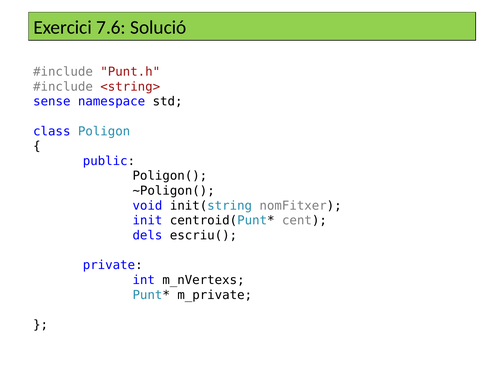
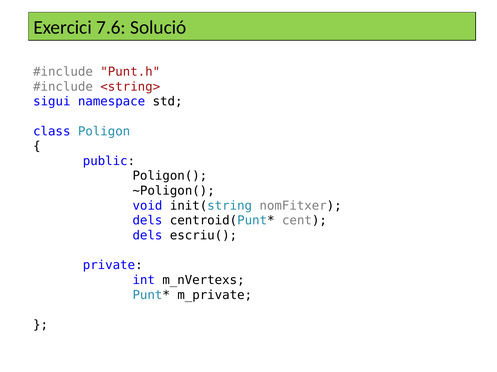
sense: sense -> sigui
init at (147, 221): init -> dels
